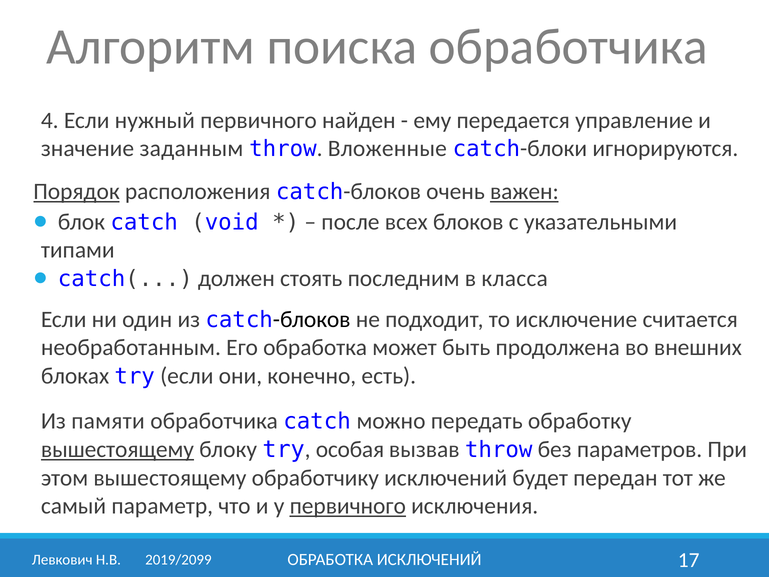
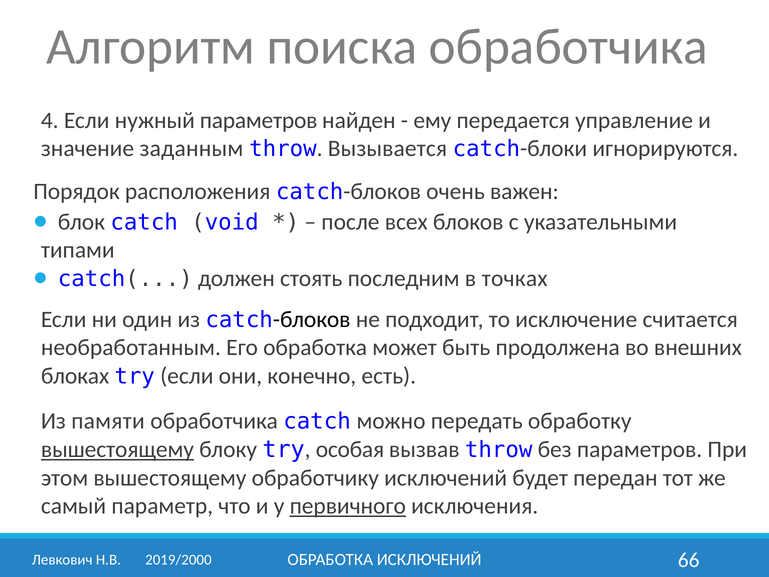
нужный первичного: первичного -> параметров
Вложенные: Вложенные -> Вызывается
Порядок underline: present -> none
важен underline: present -> none
класса: класса -> точках
17: 17 -> 66
2019/2099: 2019/2099 -> 2019/2000
